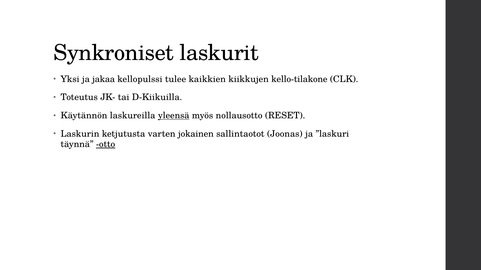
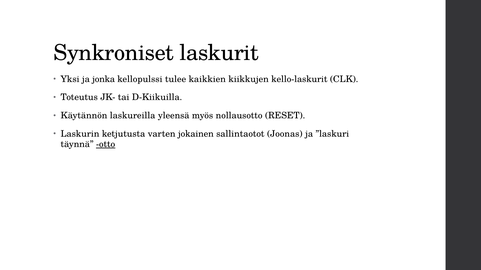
jakaa: jakaa -> jonka
kello-tilakone: kello-tilakone -> kello-laskurit
yleensä underline: present -> none
